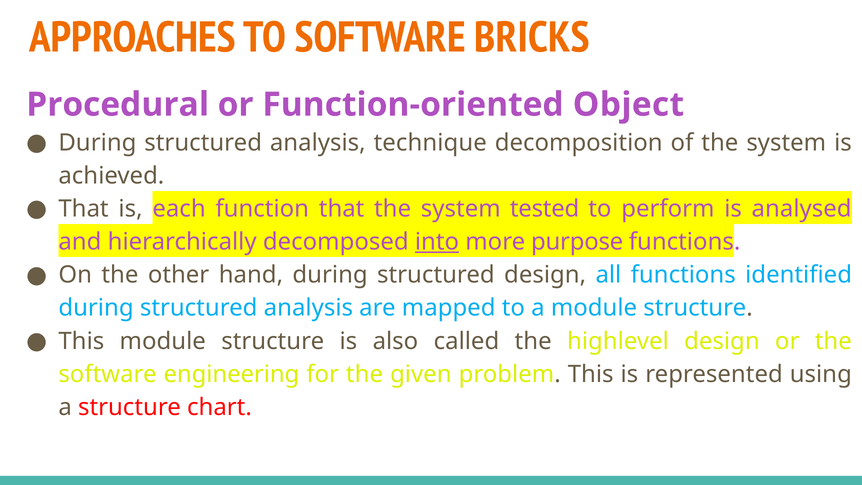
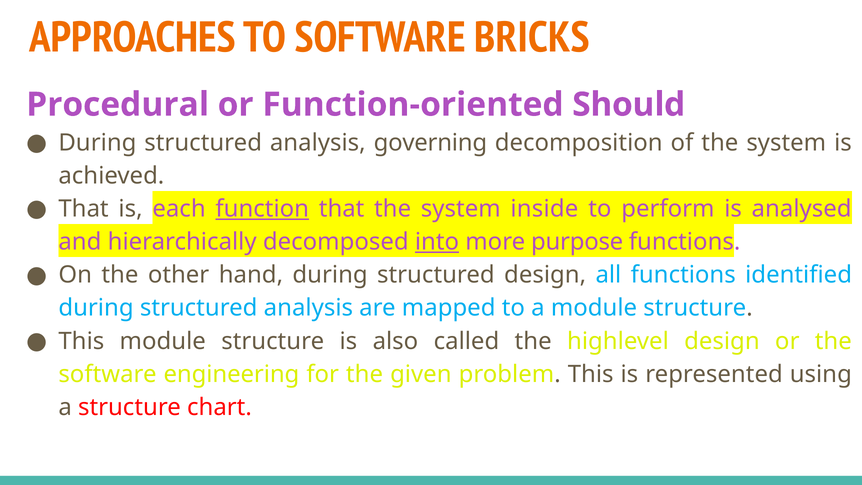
Object: Object -> Should
technique: technique -> governing
function underline: none -> present
tested: tested -> inside
